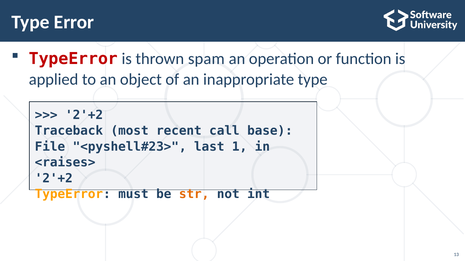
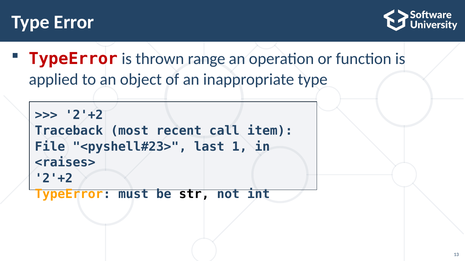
spam: spam -> range
base: base -> item
str colour: orange -> black
